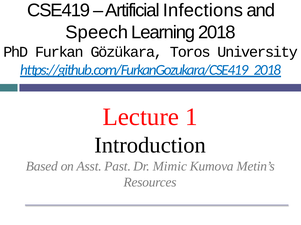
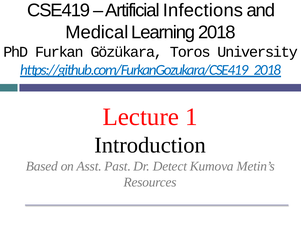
Speech: Speech -> Medical
Mimic: Mimic -> Detect
